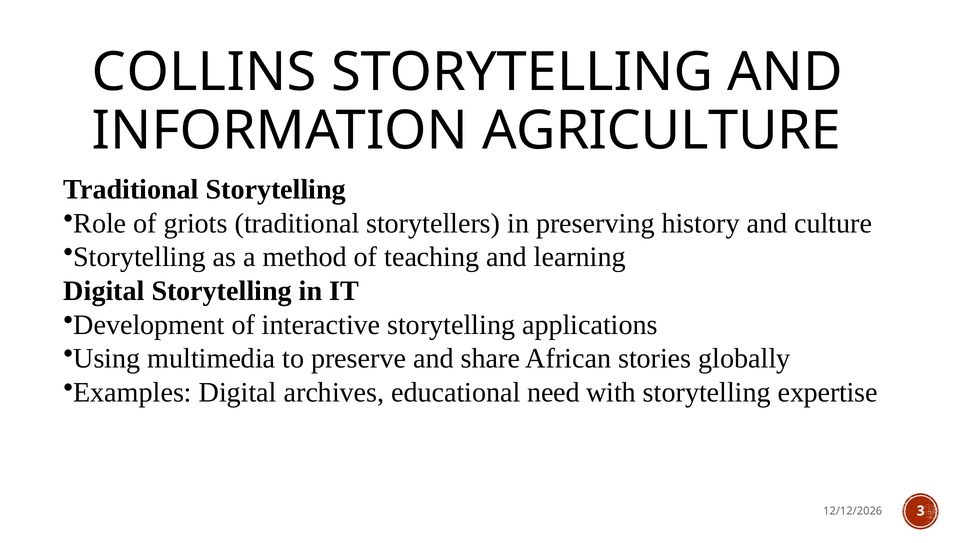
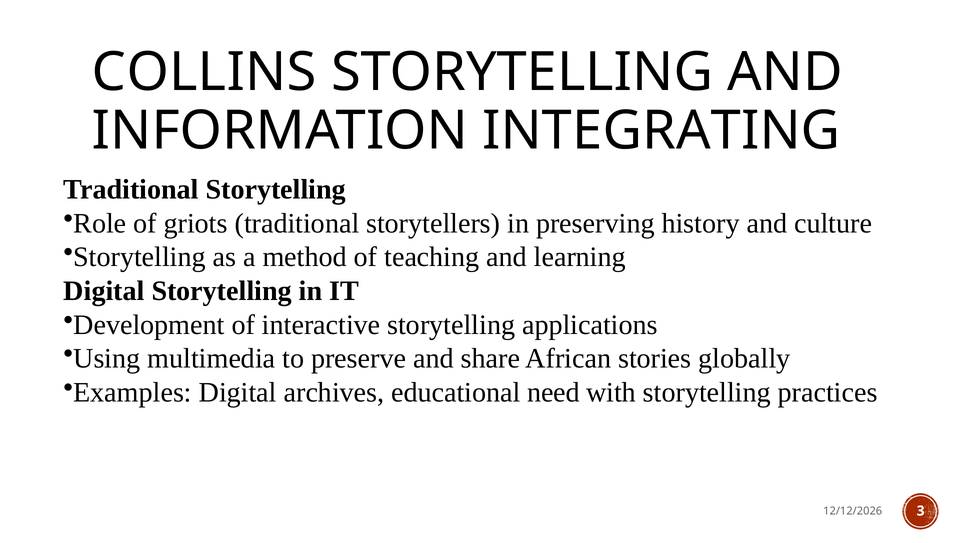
AGRICULTURE: AGRICULTURE -> INTEGRATING
expertise: expertise -> practices
